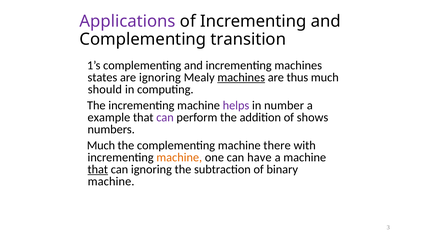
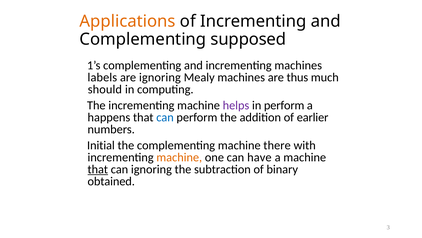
Applications colour: purple -> orange
transition: transition -> supposed
states: states -> labels
machines at (241, 77) underline: present -> none
in number: number -> perform
example: example -> happens
can at (165, 117) colour: purple -> blue
shows: shows -> earlier
Much at (101, 145): Much -> Initial
machine at (111, 181): machine -> obtained
